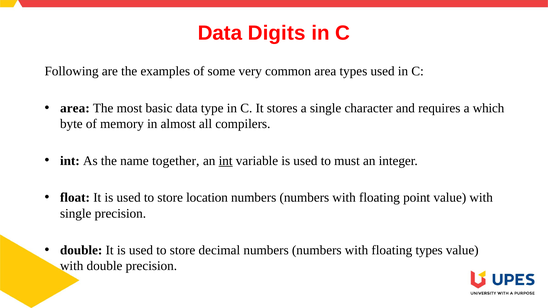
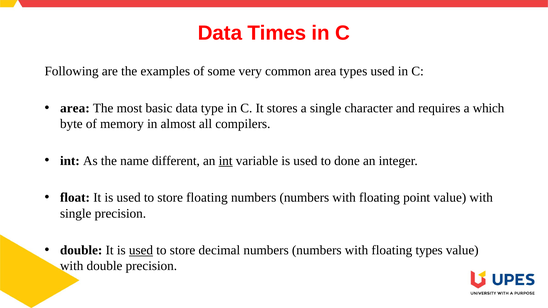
Digits: Digits -> Times
together: together -> different
must: must -> done
store location: location -> floating
used at (141, 250) underline: none -> present
